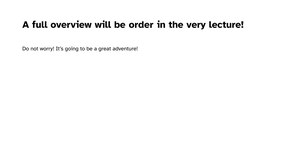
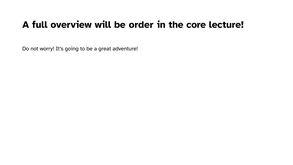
very: very -> core
